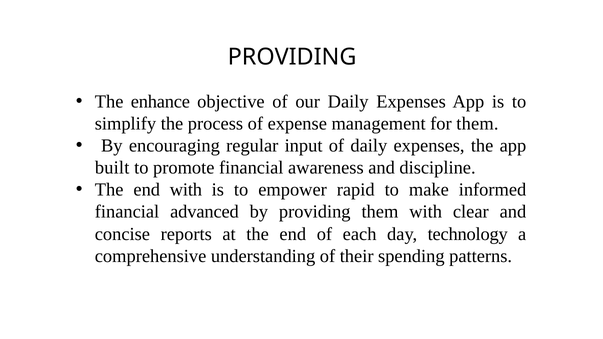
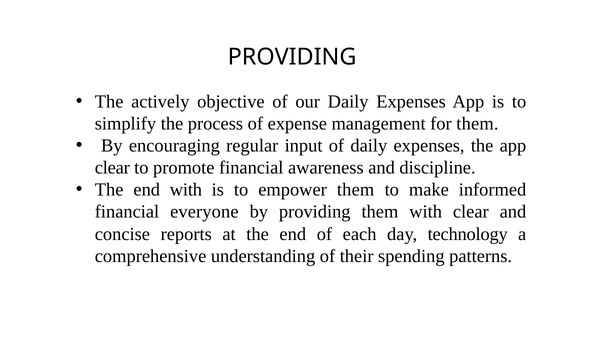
enhance: enhance -> actively
built at (112, 168): built -> clear
empower rapid: rapid -> them
advanced: advanced -> everyone
